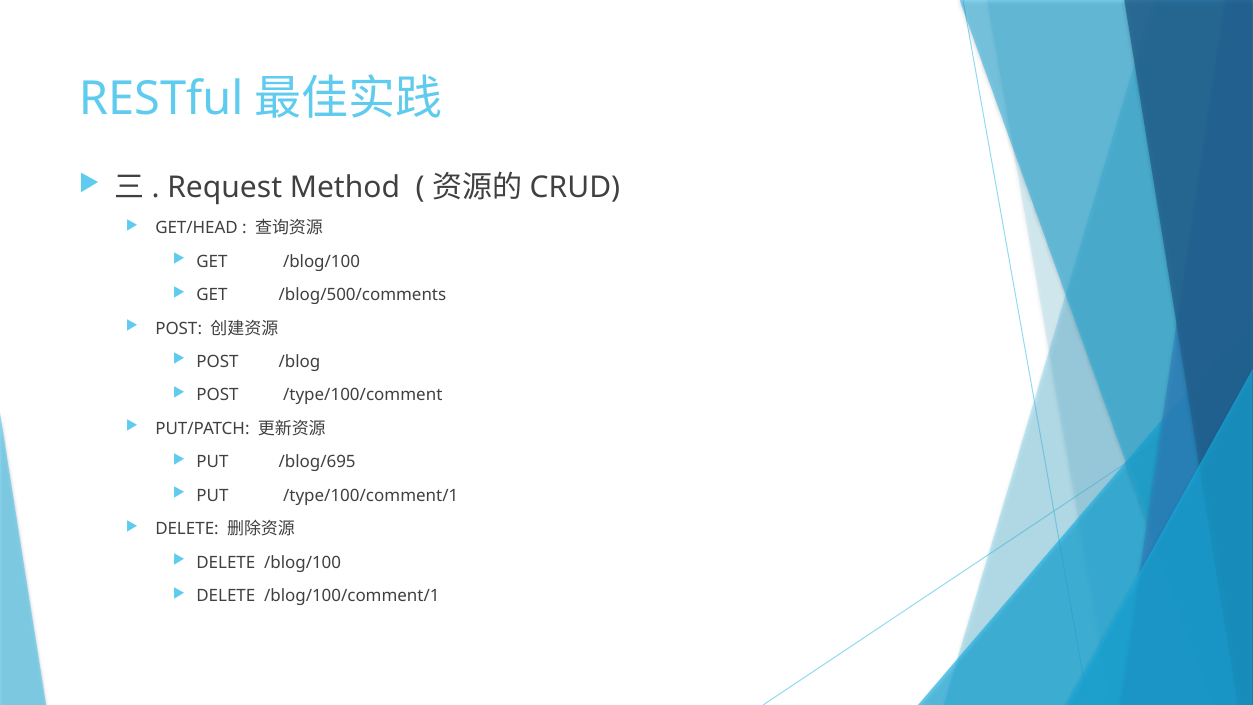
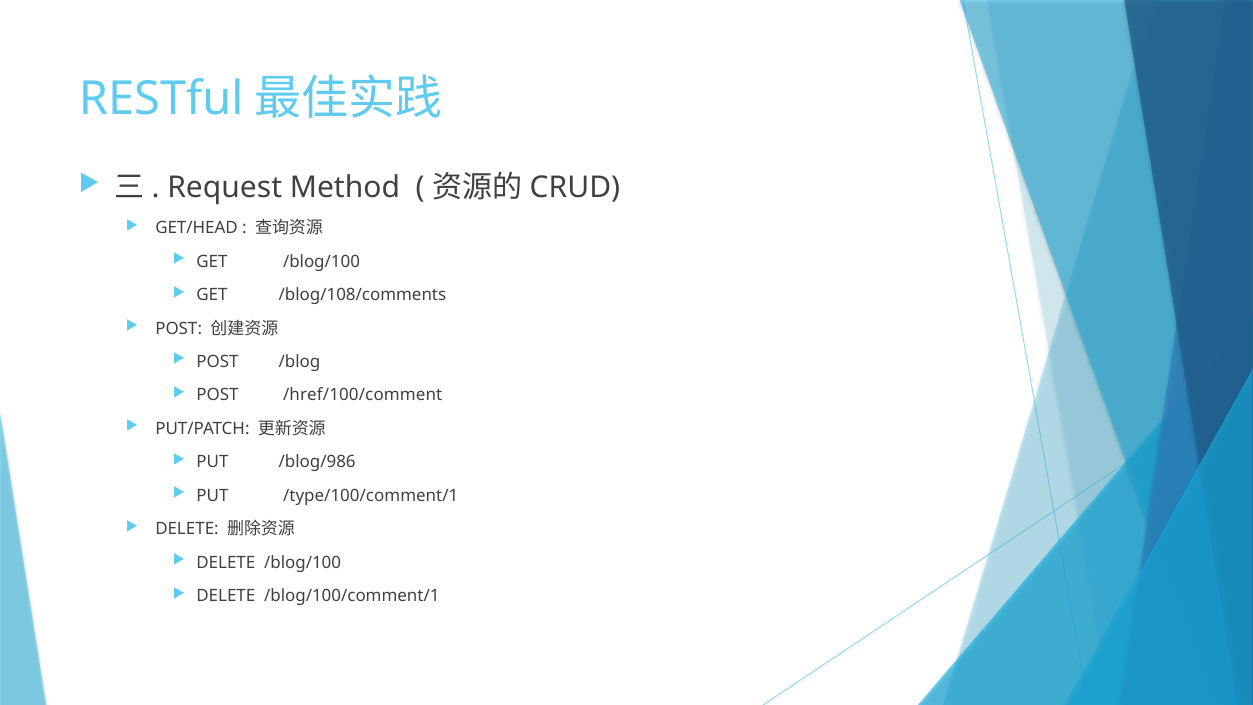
/blog/500/comments: /blog/500/comments -> /blog/108/comments
/type/100/comment: /type/100/comment -> /href/100/comment
/blog/695: /blog/695 -> /blog/986
